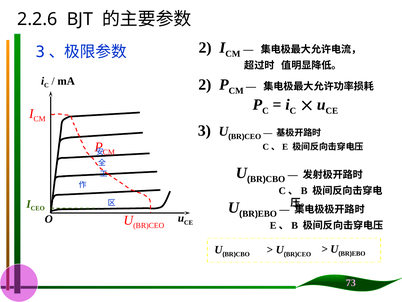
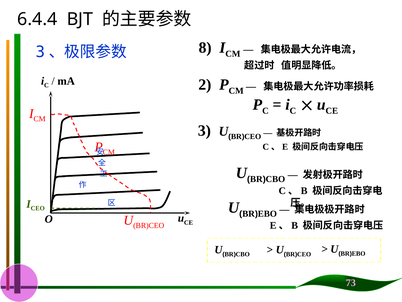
2.2.6: 2.2.6 -> 6.4.4
2 at (205, 48): 2 -> 8
